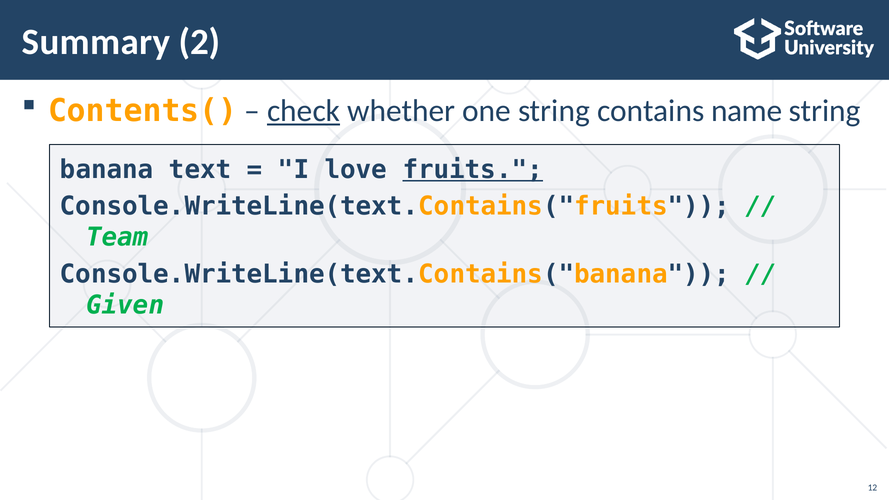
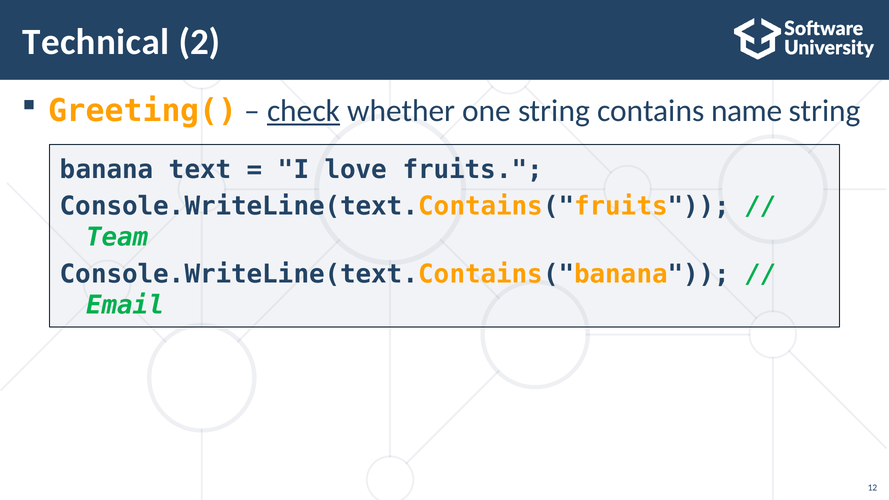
Summary: Summary -> Technical
Contents(: Contents( -> Greeting(
fruits underline: present -> none
Given: Given -> Email
